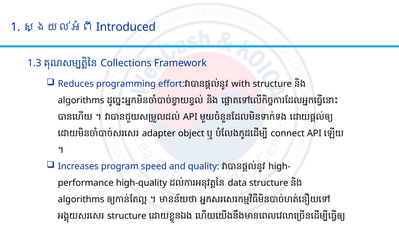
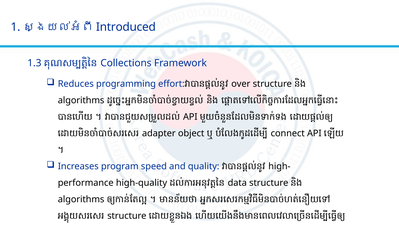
with: with -> over
